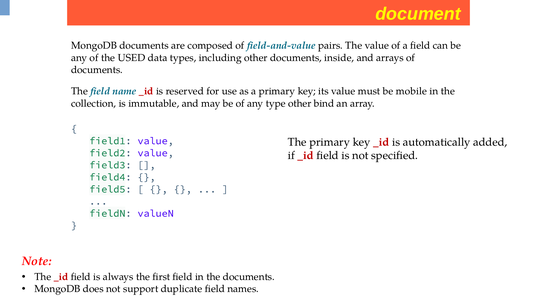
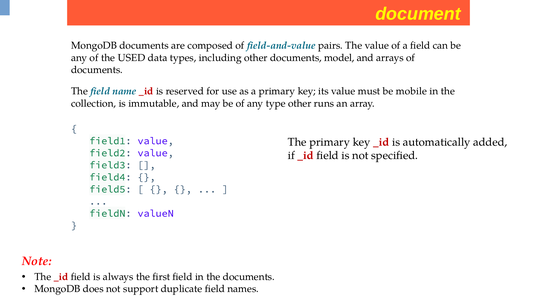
inside: inside -> model
bind: bind -> runs
